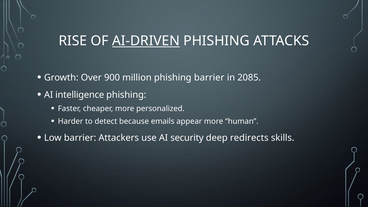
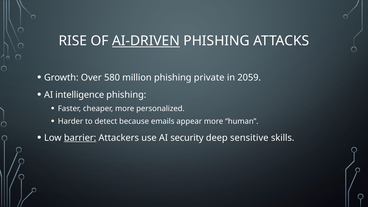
900: 900 -> 580
phishing barrier: barrier -> private
2085: 2085 -> 2059
barrier at (80, 138) underline: none -> present
redirects: redirects -> sensitive
